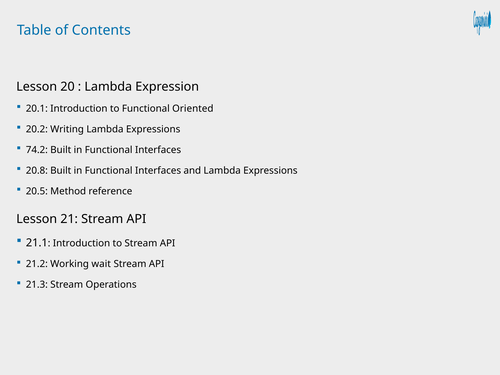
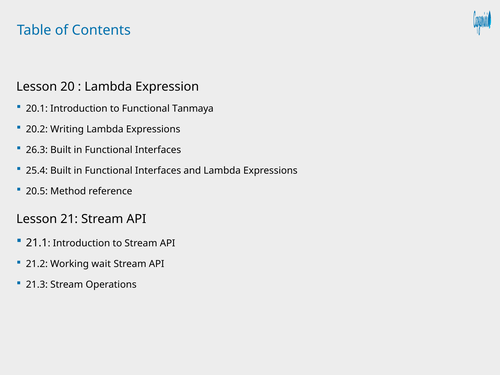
Oriented: Oriented -> Tanmaya
74.2: 74.2 -> 26.3
20.8: 20.8 -> 25.4
